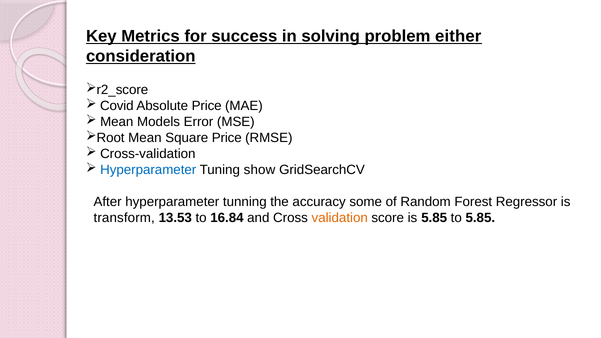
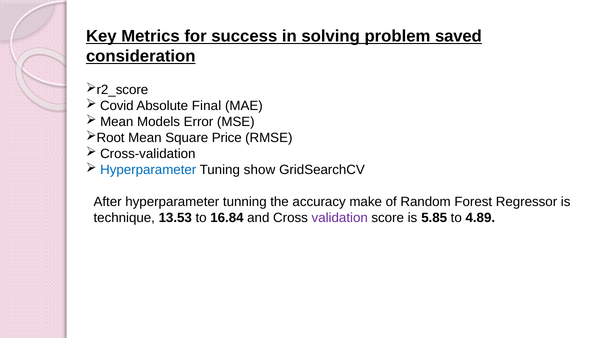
either: either -> saved
Absolute Price: Price -> Final
some: some -> make
transform: transform -> technique
validation colour: orange -> purple
to 5.85: 5.85 -> 4.89
